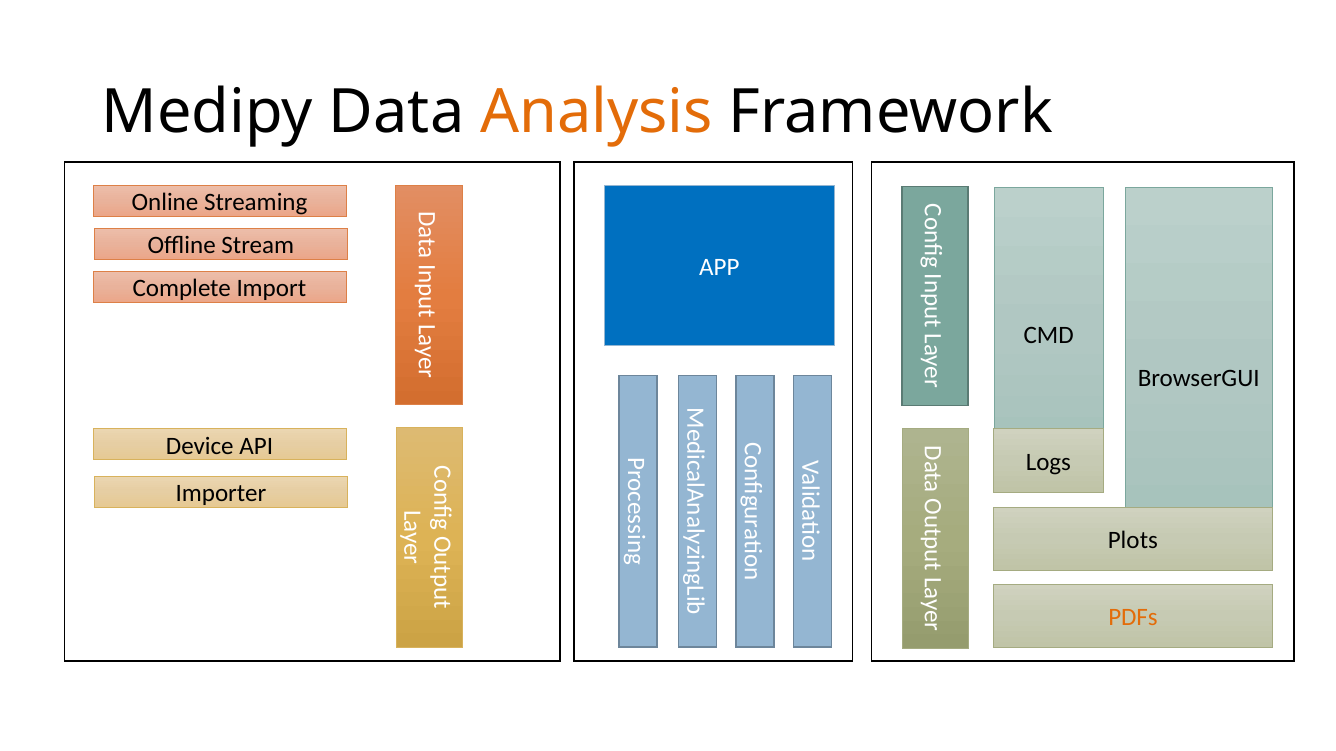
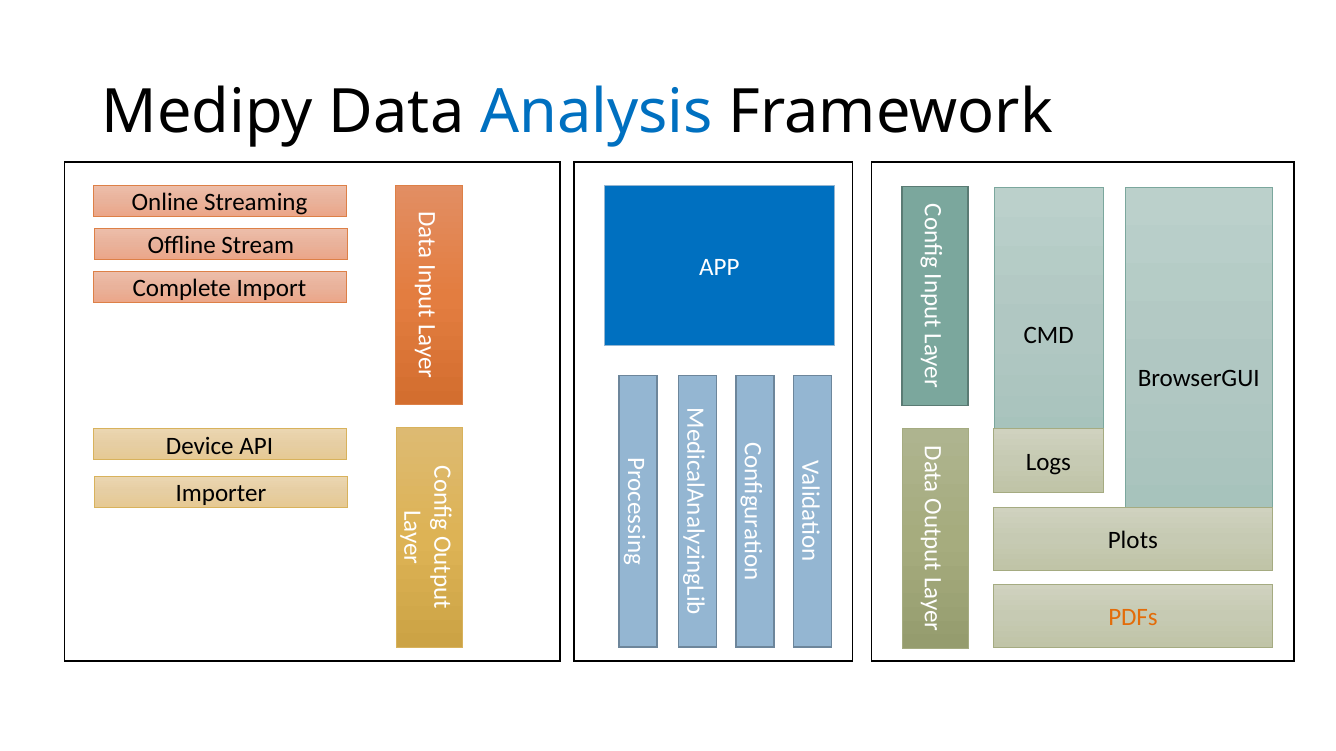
Analysis colour: orange -> blue
